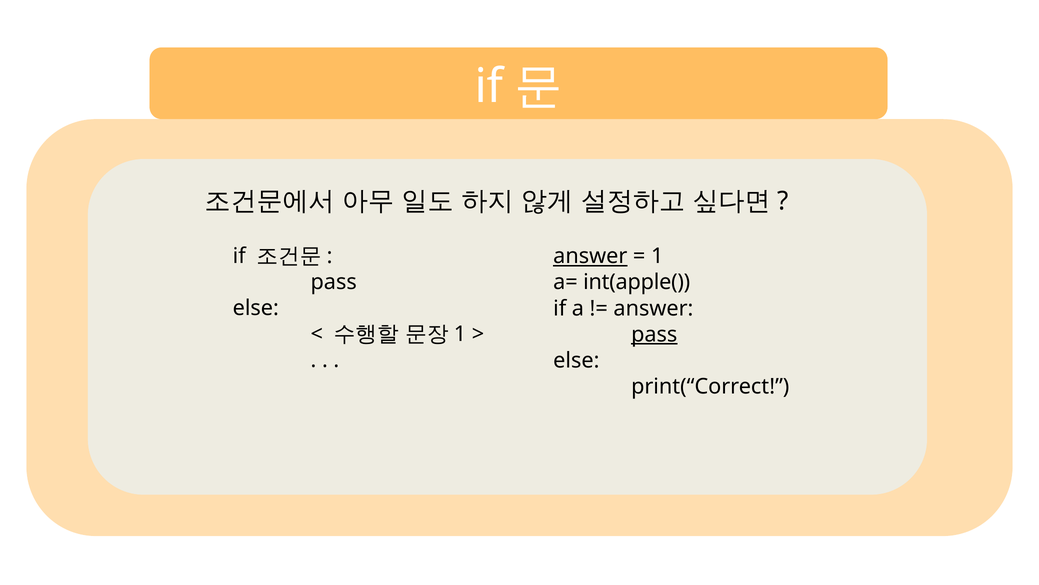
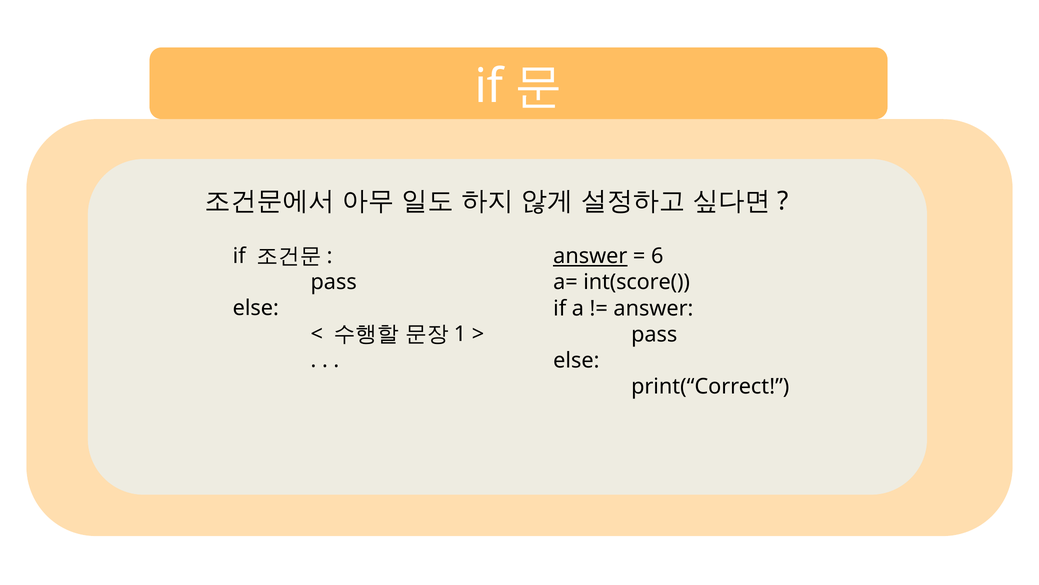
1: 1 -> 6
int(apple(: int(apple( -> int(score(
pass at (654, 334) underline: present -> none
